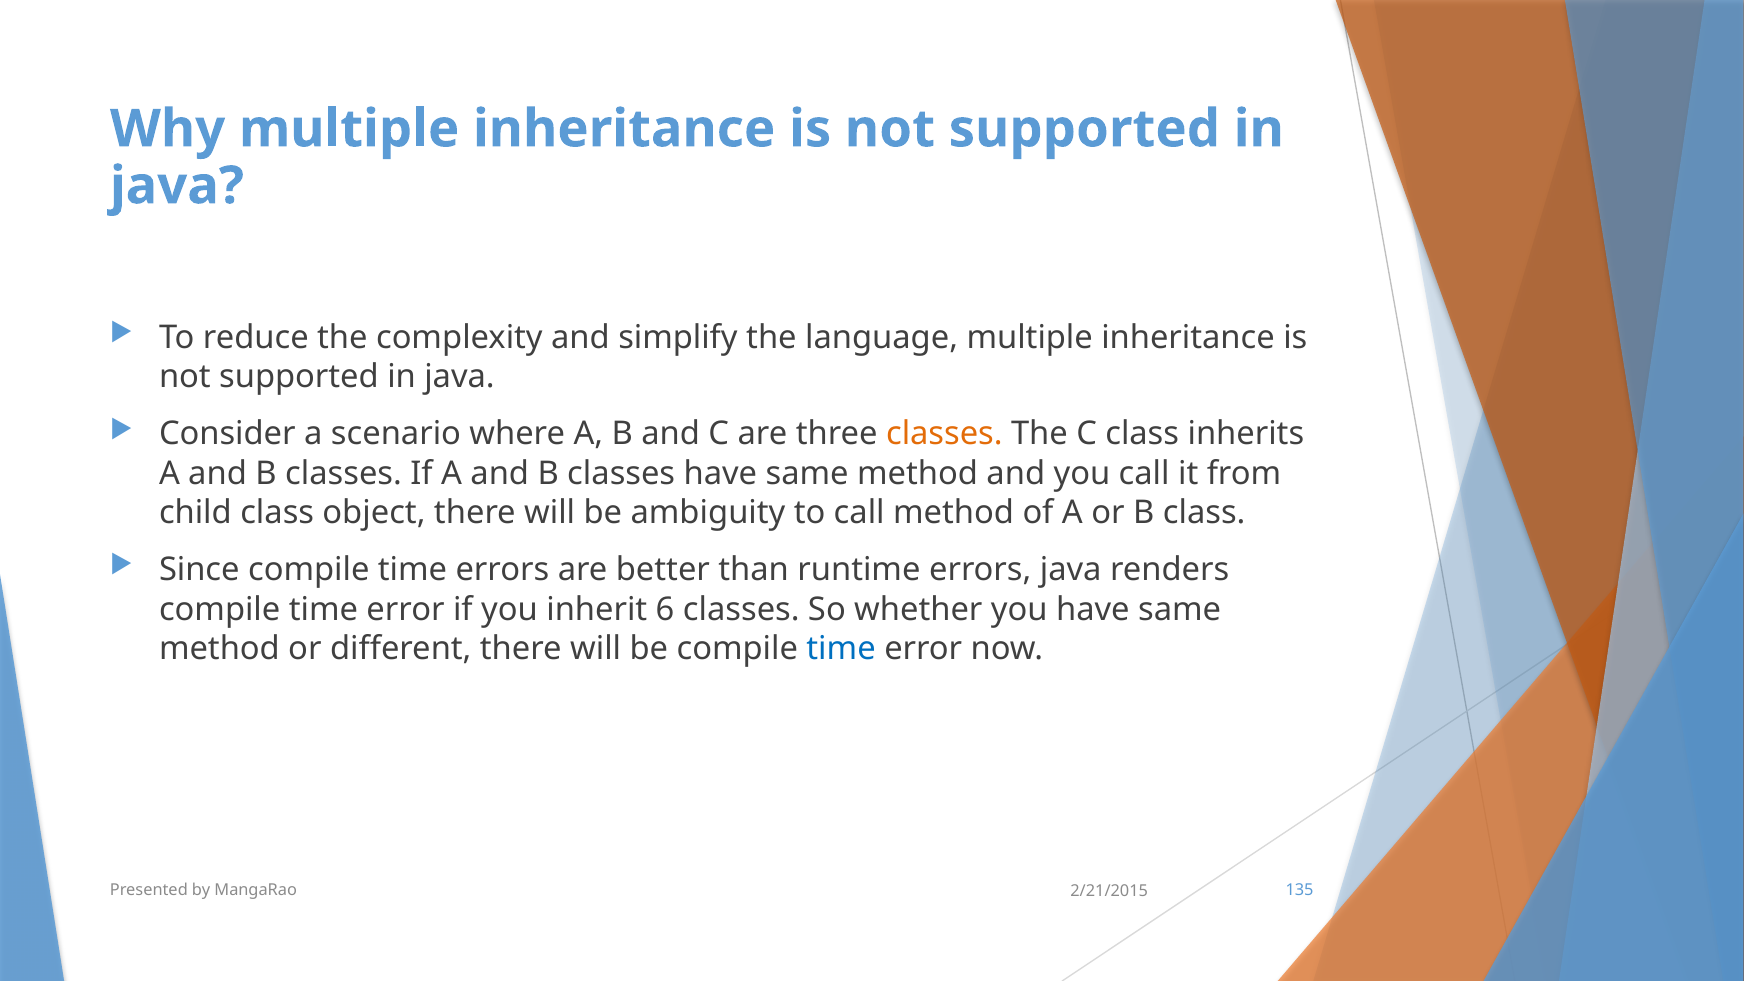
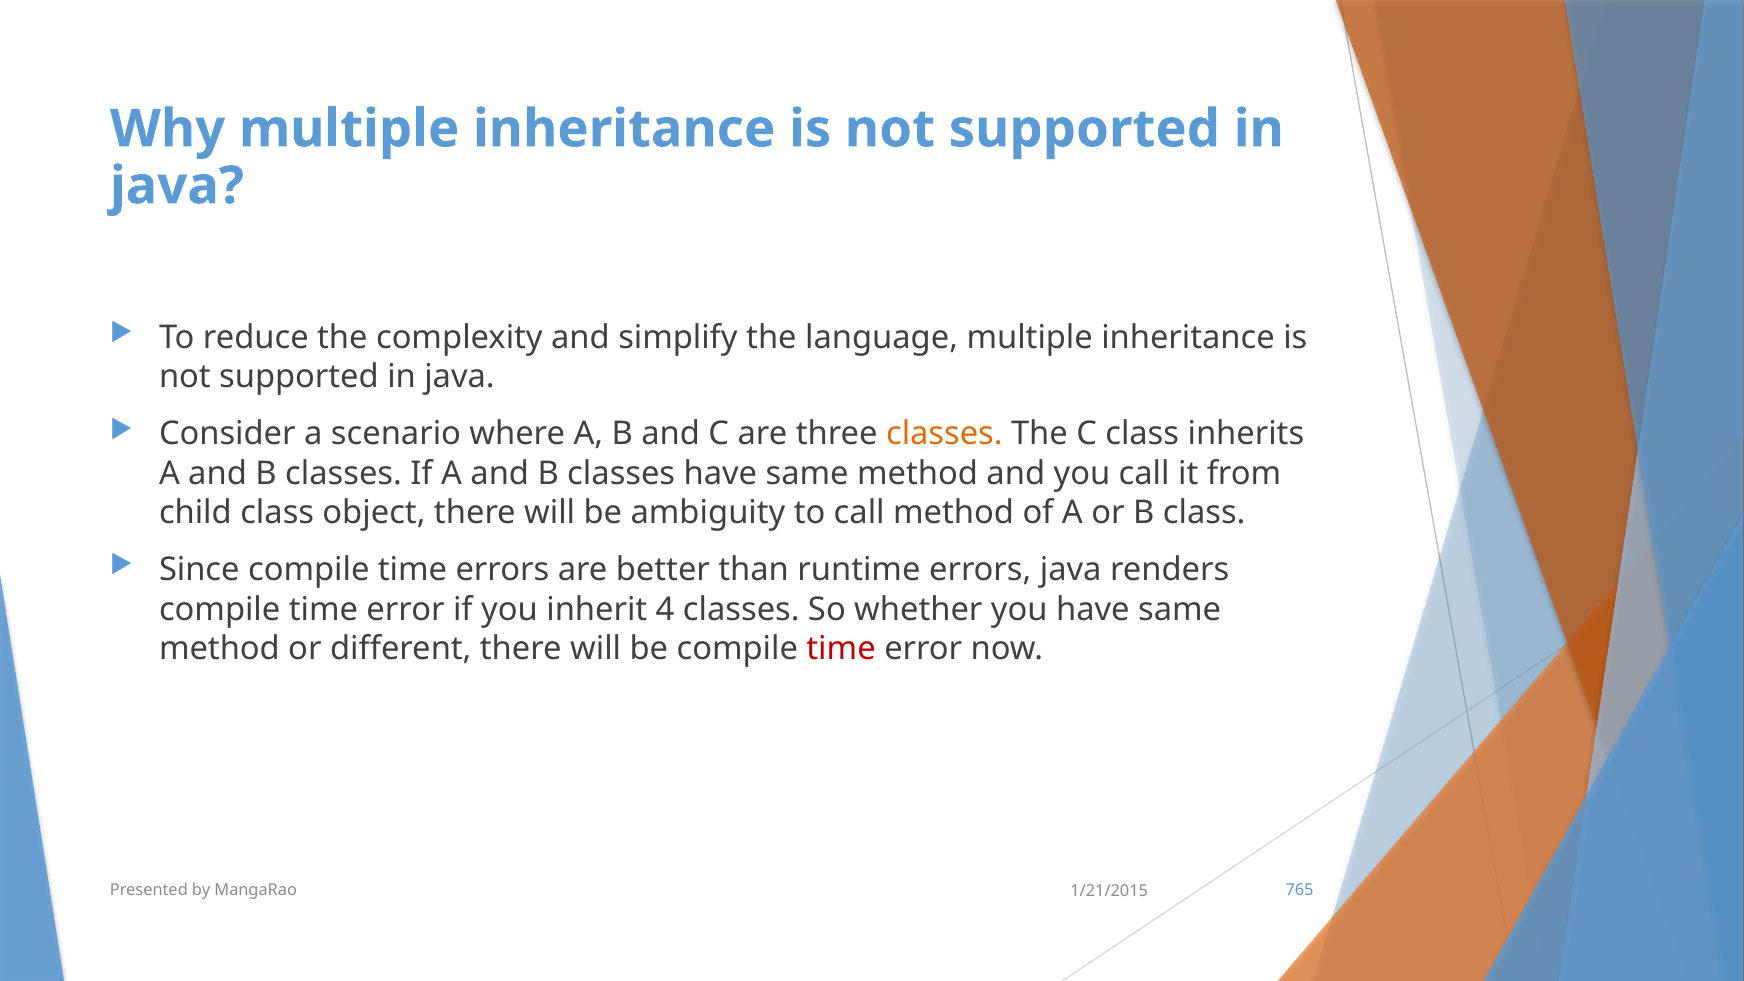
6: 6 -> 4
time at (841, 649) colour: blue -> red
135: 135 -> 765
2/21/2015: 2/21/2015 -> 1/21/2015
